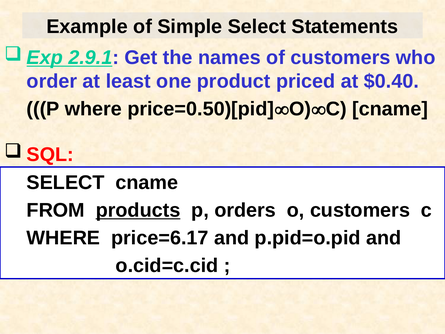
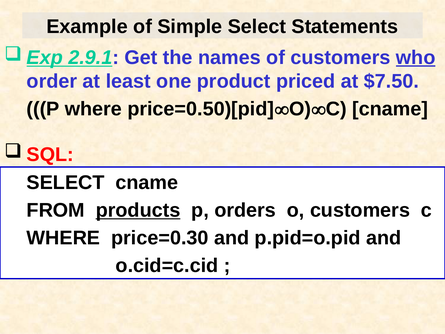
who underline: none -> present
$0.40: $0.40 -> $7.50
price=6.17: price=6.17 -> price=0.30
